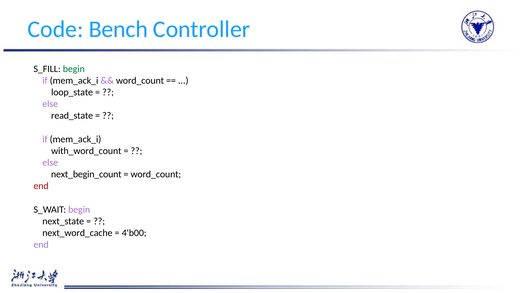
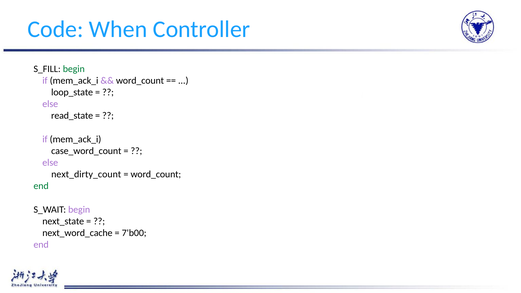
Bench: Bench -> When
with_word_count: with_word_count -> case_word_count
next_begin_count: next_begin_count -> next_dirty_count
end at (41, 186) colour: red -> green
4'b00: 4'b00 -> 7'b00
